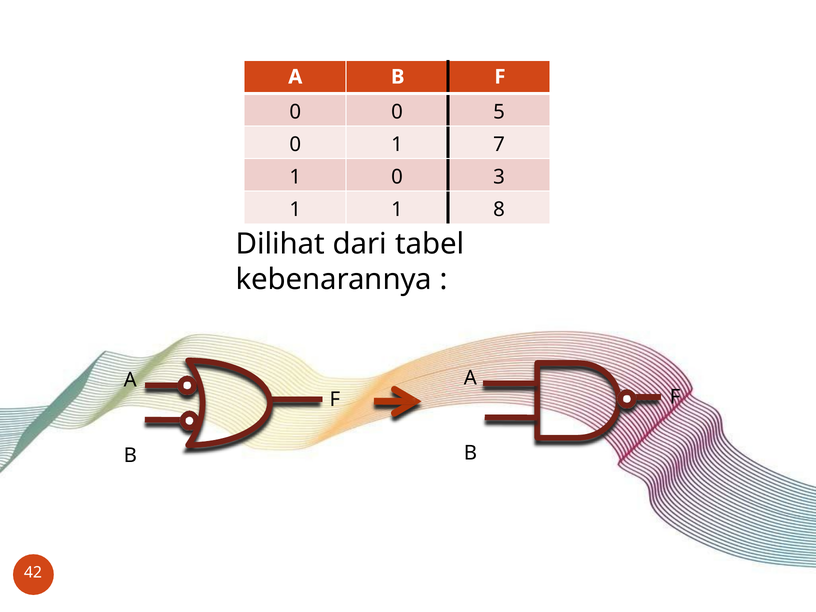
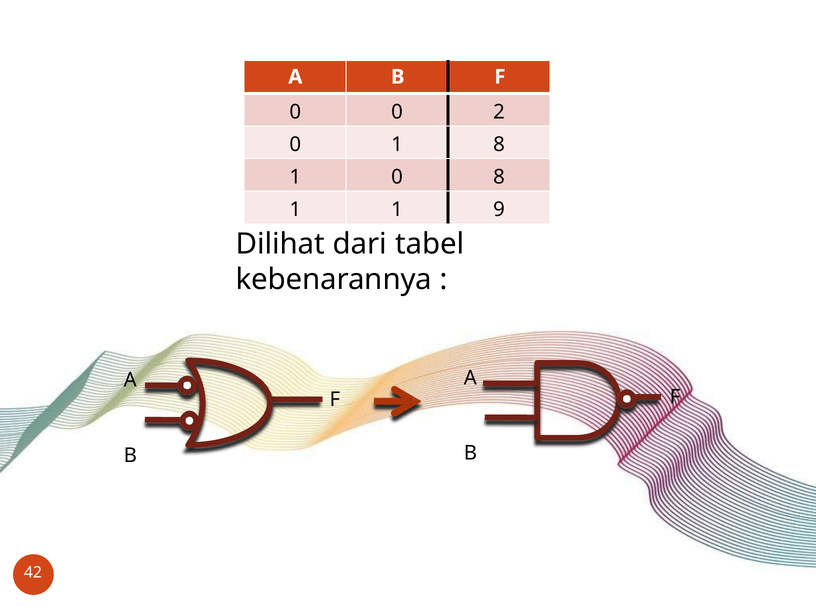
5: 5 -> 2
1 7: 7 -> 8
0 3: 3 -> 8
8: 8 -> 9
